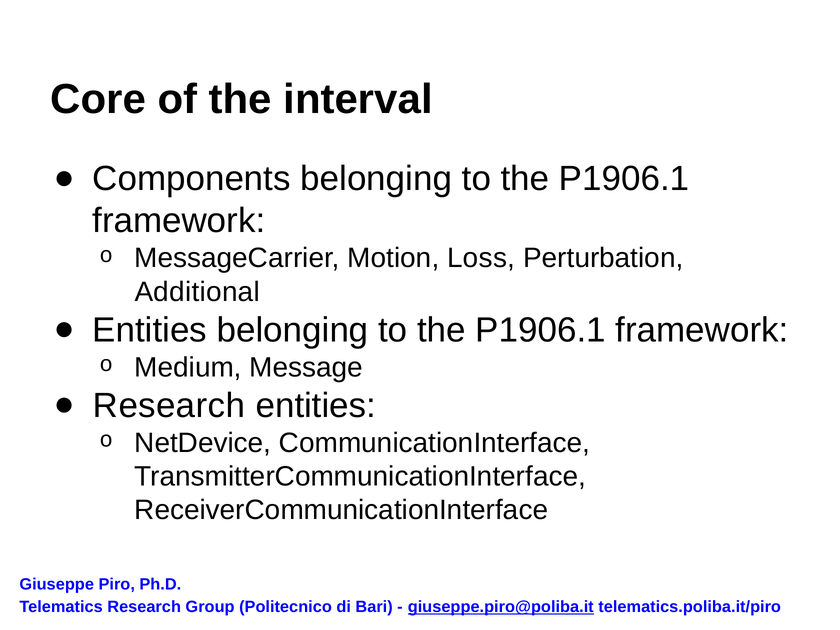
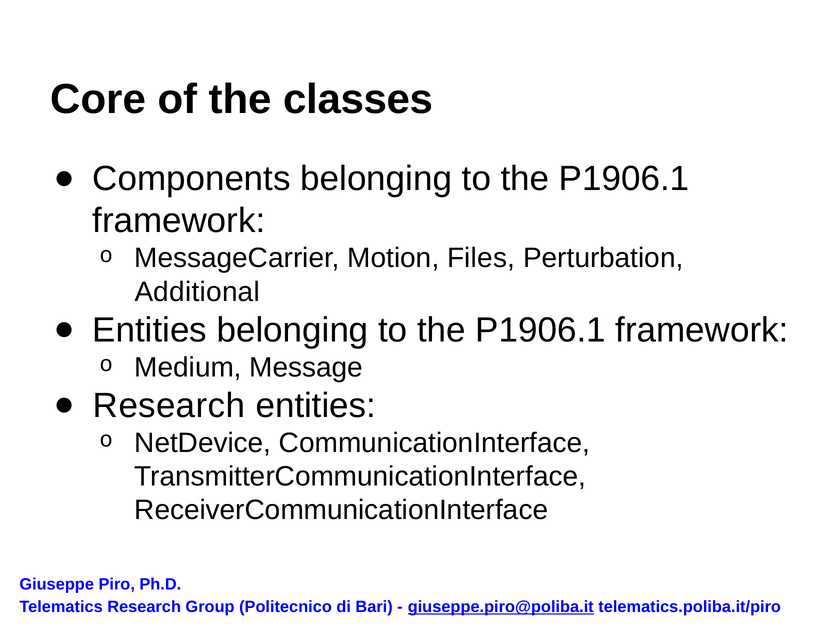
interval: interval -> classes
Loss: Loss -> Files
